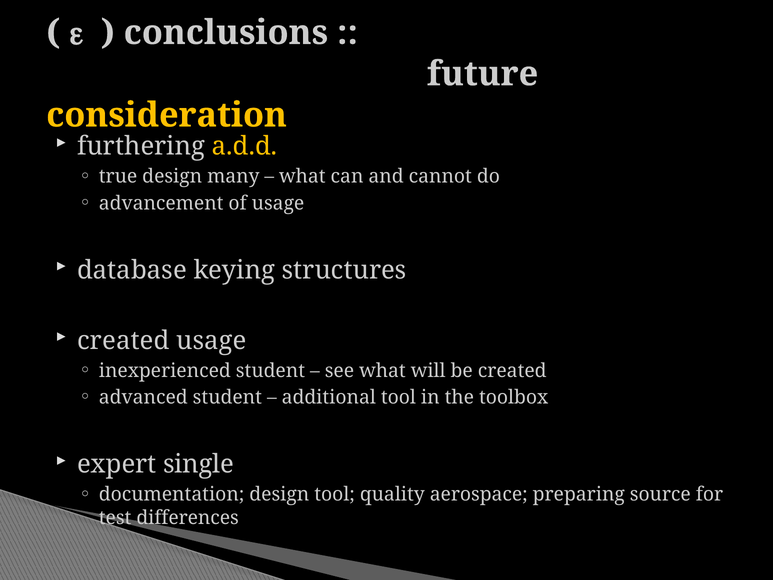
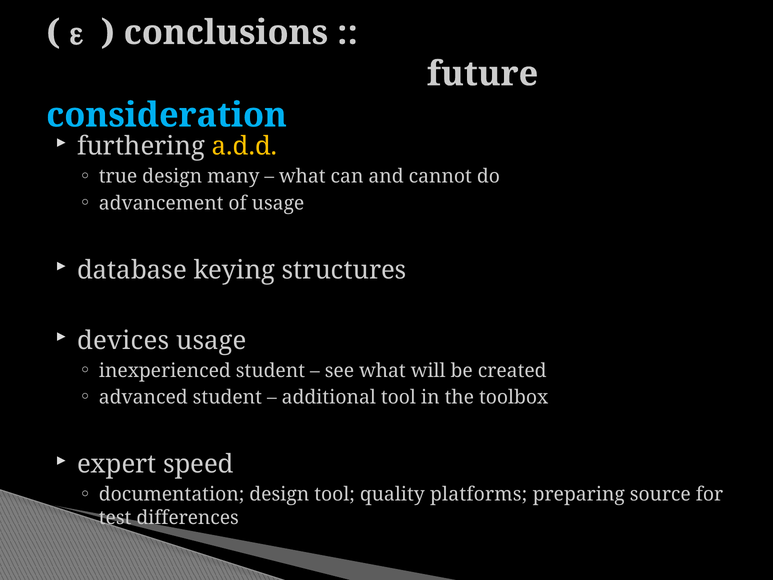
consideration colour: yellow -> light blue
created at (123, 340): created -> devices
single: single -> speed
aerospace: aerospace -> platforms
